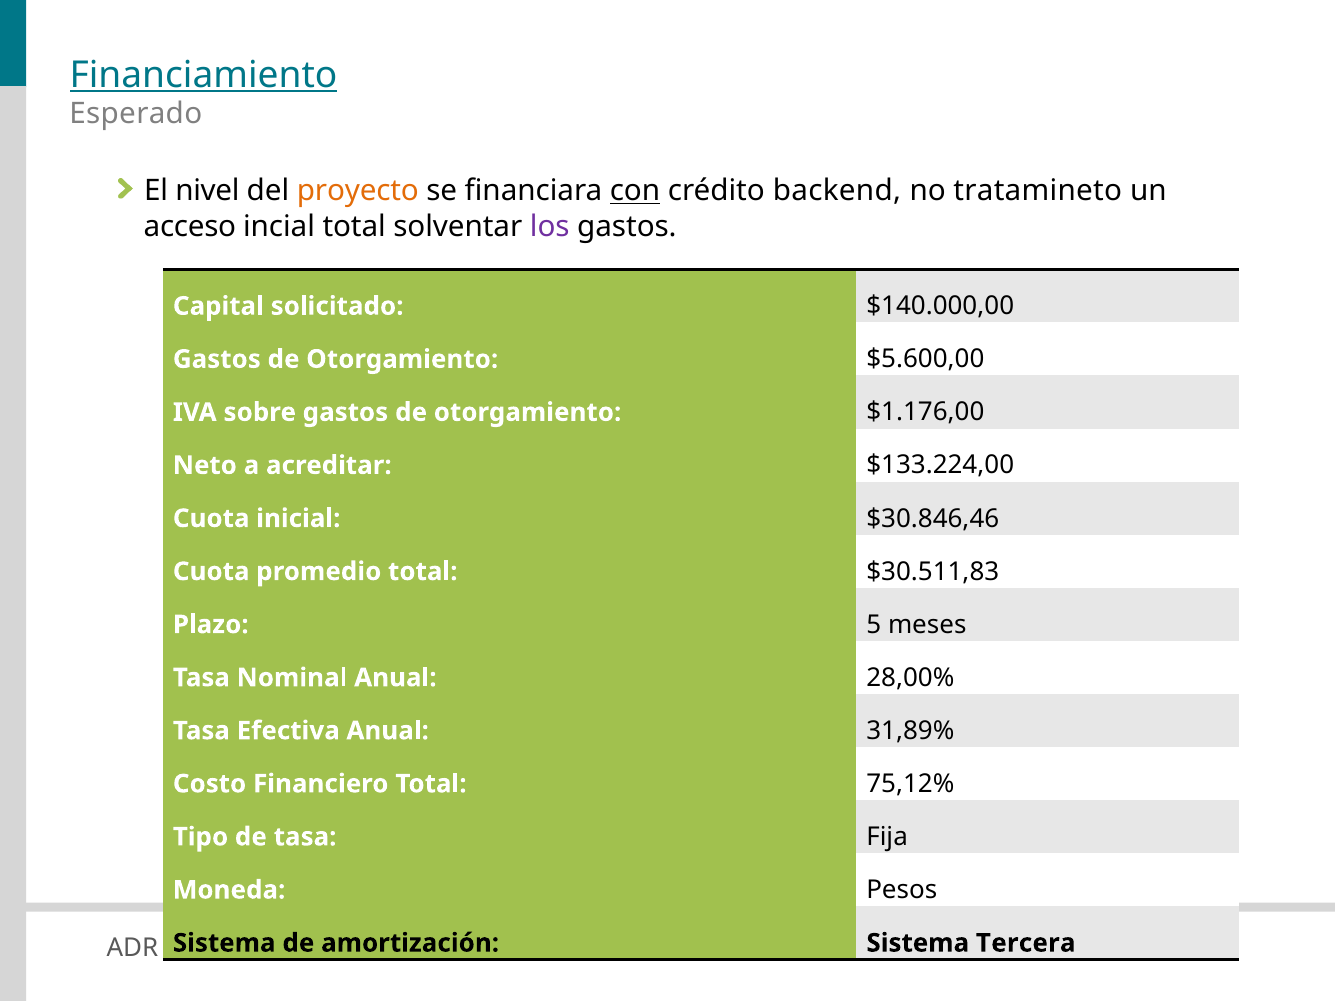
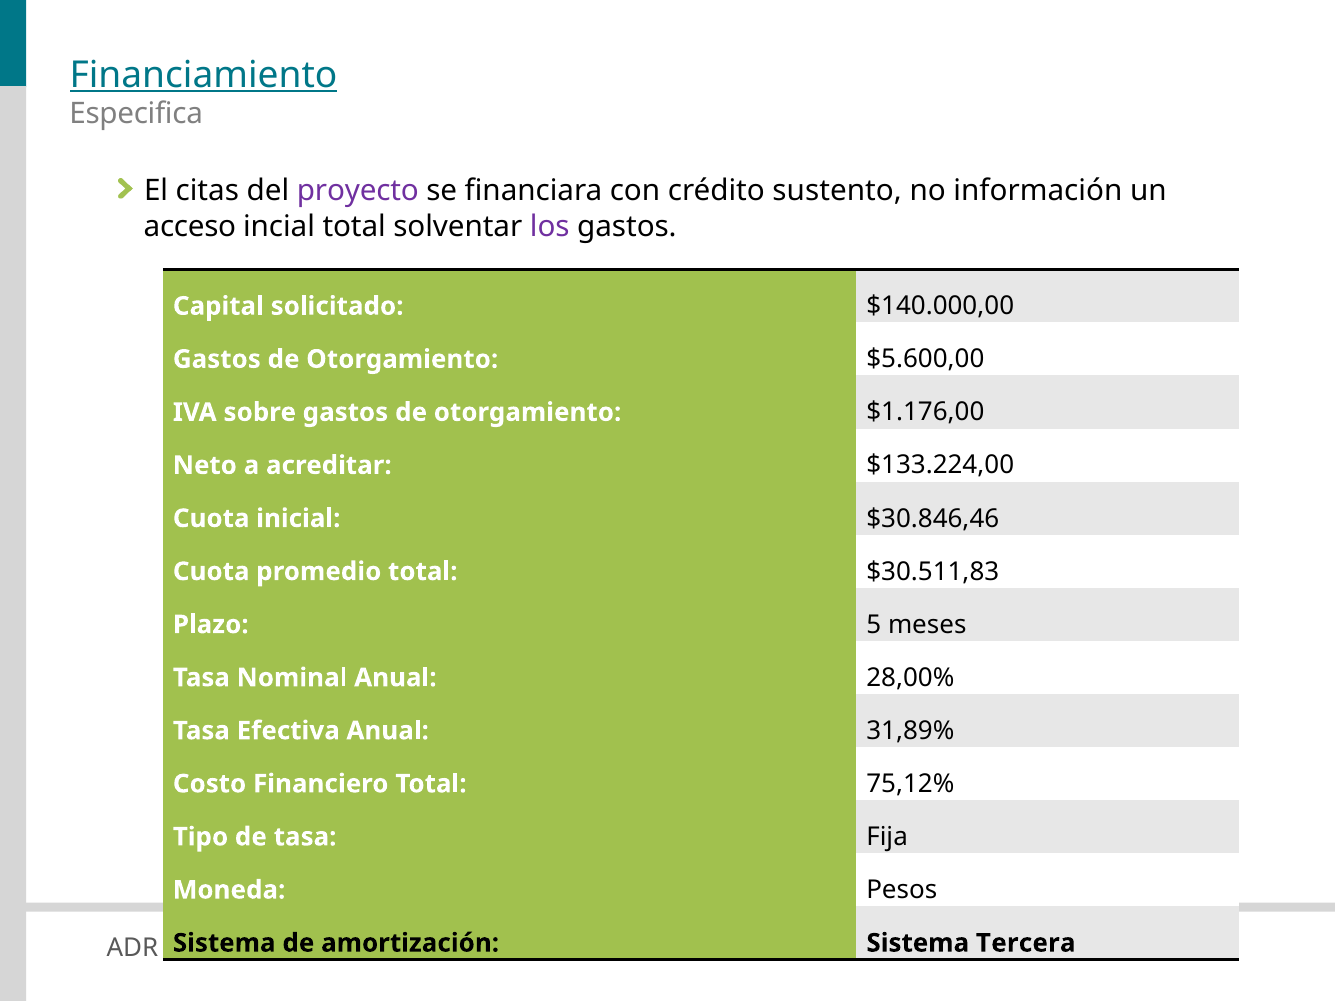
Esperado: Esperado -> Especifica
nivel: nivel -> citas
proyecto colour: orange -> purple
con underline: present -> none
backend: backend -> sustento
tratamineto: tratamineto -> información
